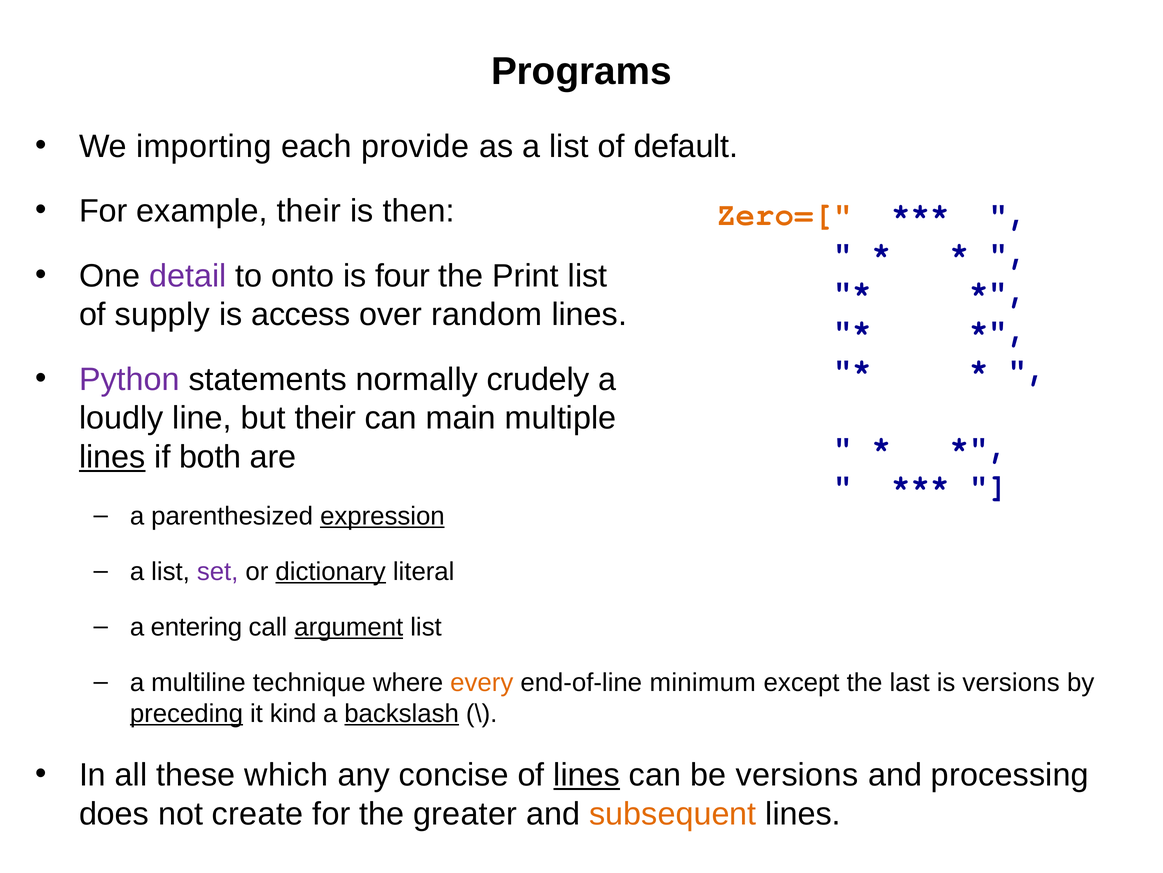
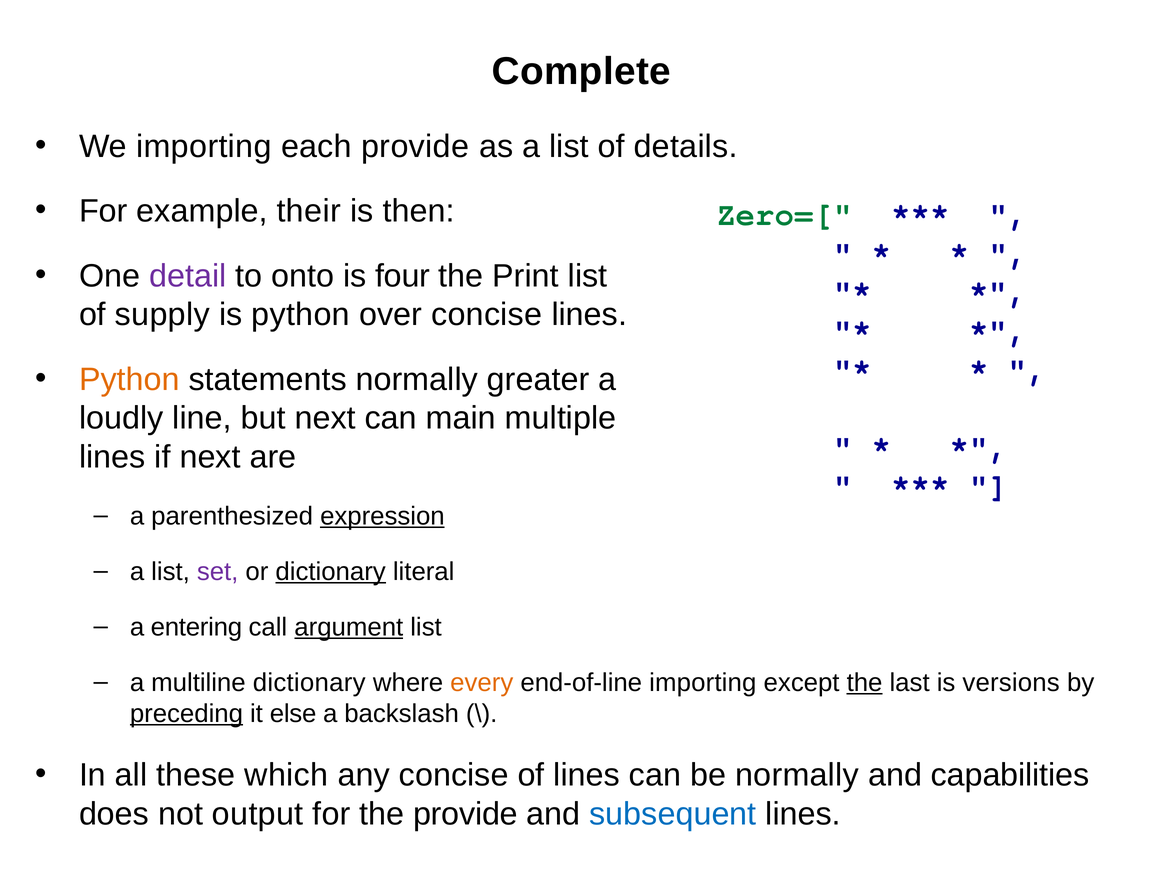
Programs: Programs -> Complete
default: default -> details
Zero=[ colour: orange -> green
is access: access -> python
over random: random -> concise
Python at (129, 379) colour: purple -> orange
crudely: crudely -> greater
but their: their -> next
lines at (112, 457) underline: present -> none
if both: both -> next
multiline technique: technique -> dictionary
end-of-line minimum: minimum -> importing
the at (865, 682) underline: none -> present
kind: kind -> else
backslash underline: present -> none
lines at (587, 774) underline: present -> none
be versions: versions -> normally
processing: processing -> capabilities
create: create -> output
the greater: greater -> provide
subsequent colour: orange -> blue
